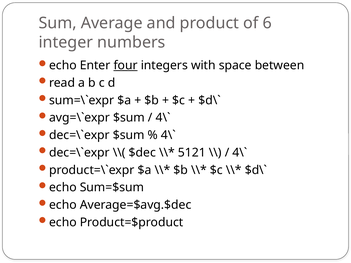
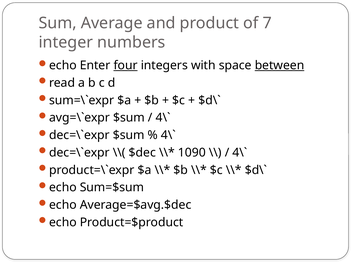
6: 6 -> 7
between underline: none -> present
5121: 5121 -> 1090
